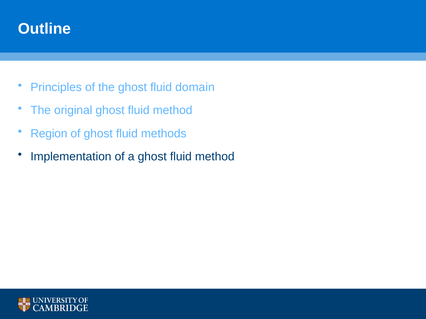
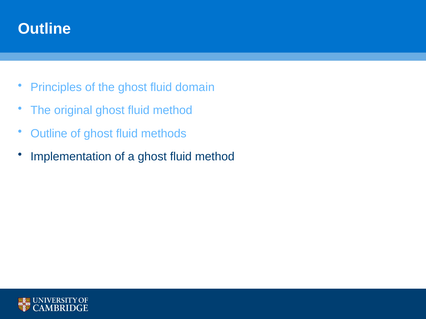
Region at (49, 134): Region -> Outline
